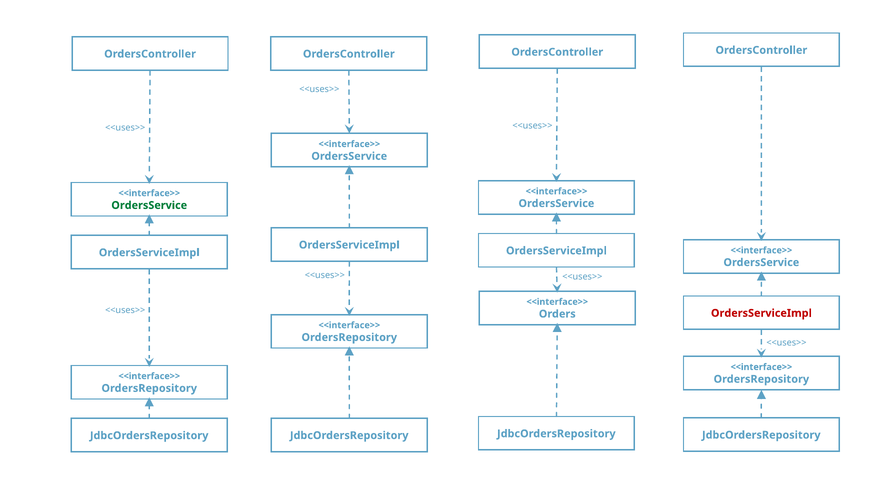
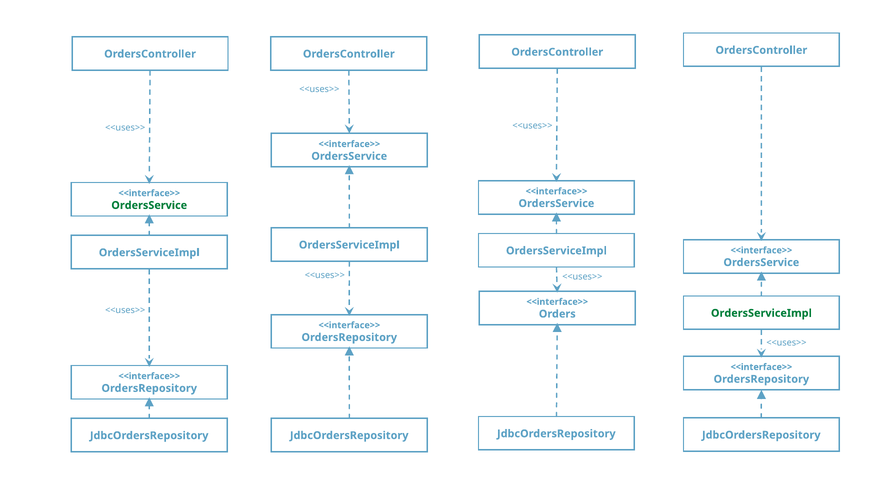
OrdersServiceImpl at (761, 313) colour: red -> green
